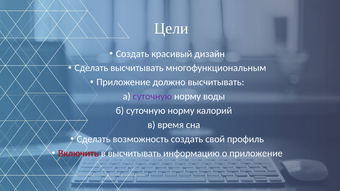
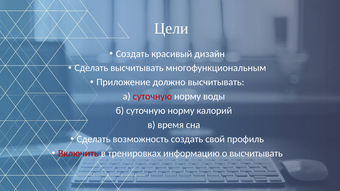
суточную at (152, 97) colour: purple -> red
в высчитывать: высчитывать -> тренировках
о приложение: приложение -> высчитывать
